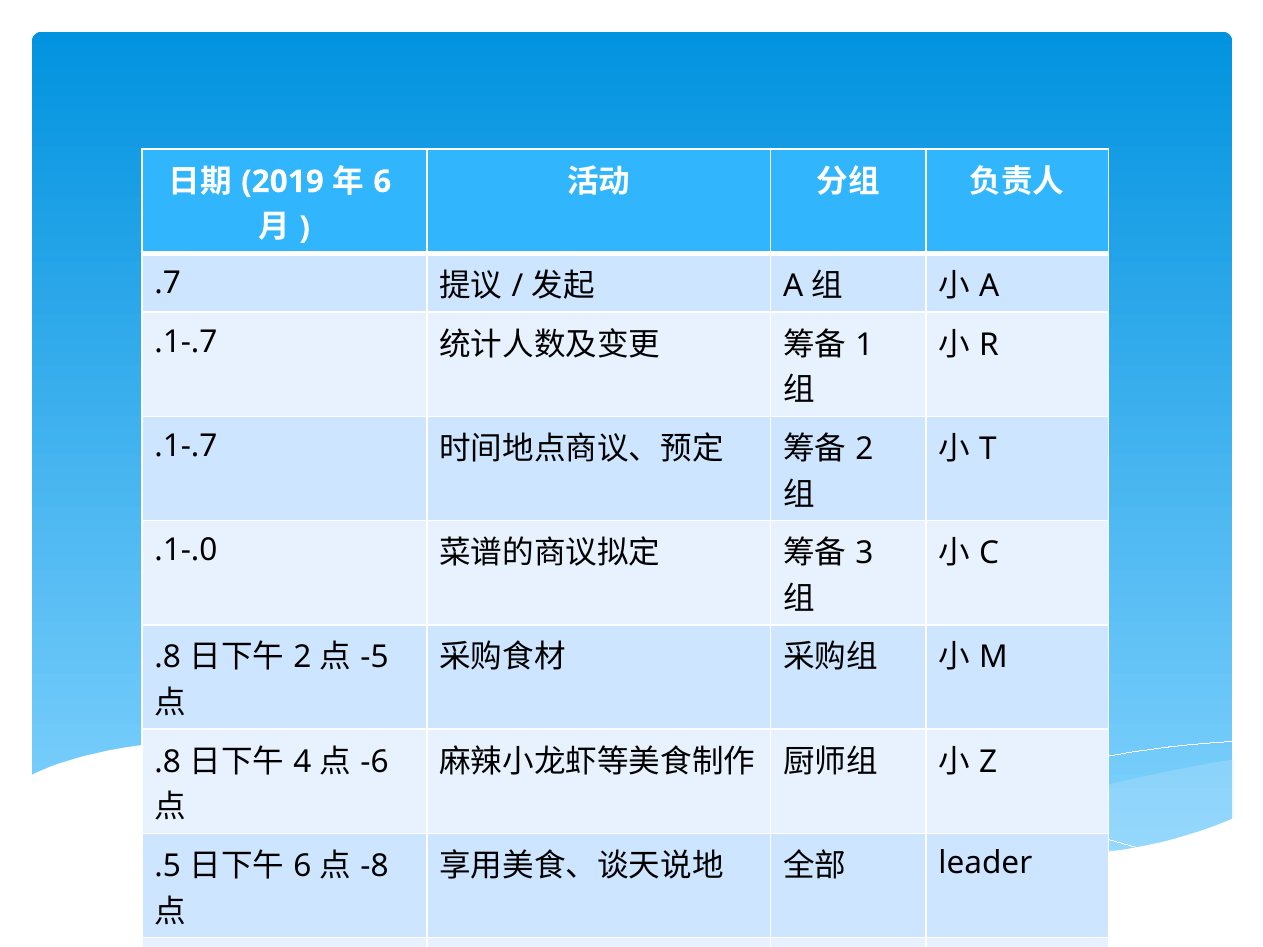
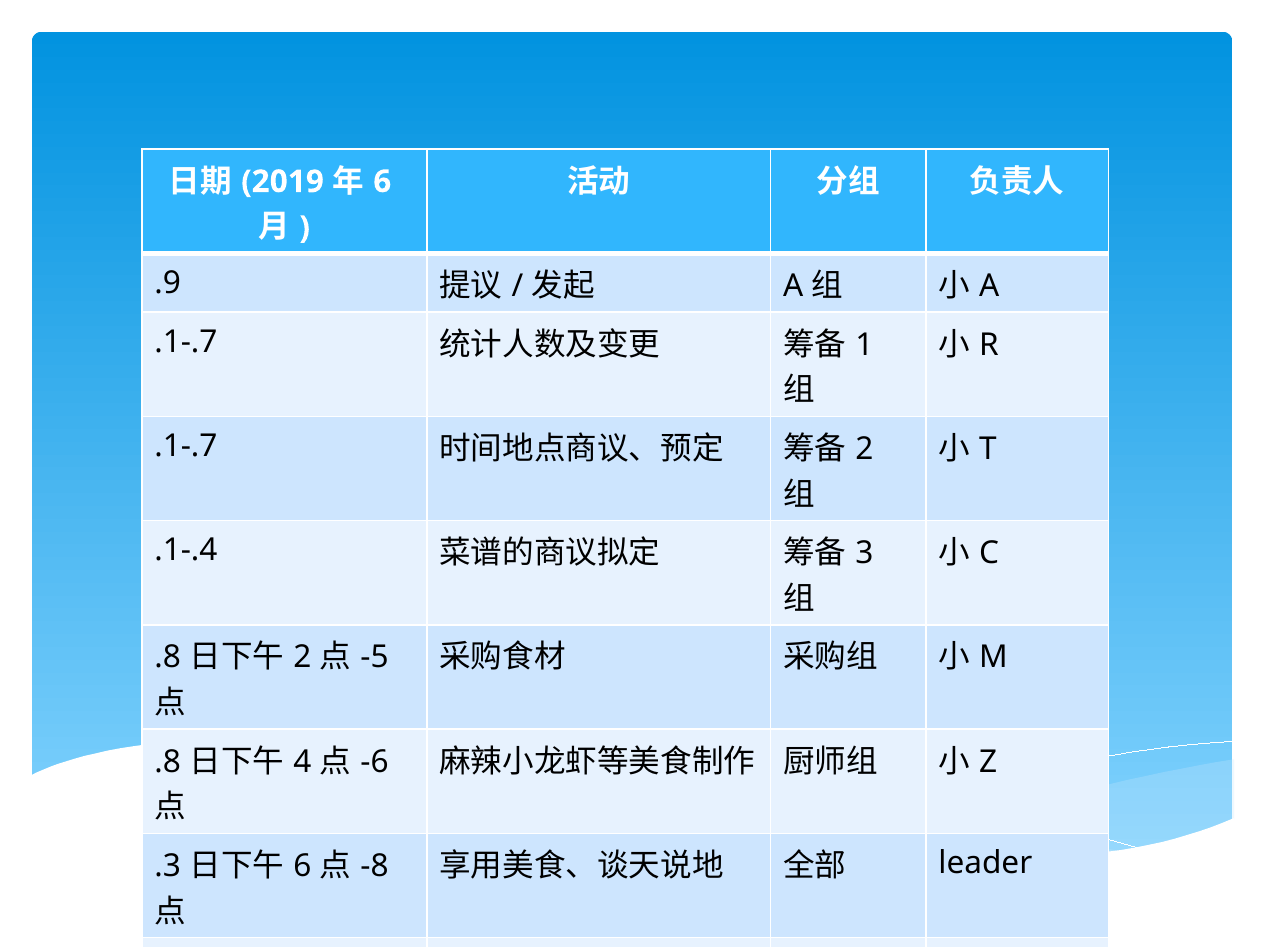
.7: .7 -> .9
.1-.0: .1-.0 -> .1-.4
.5: .5 -> .3
